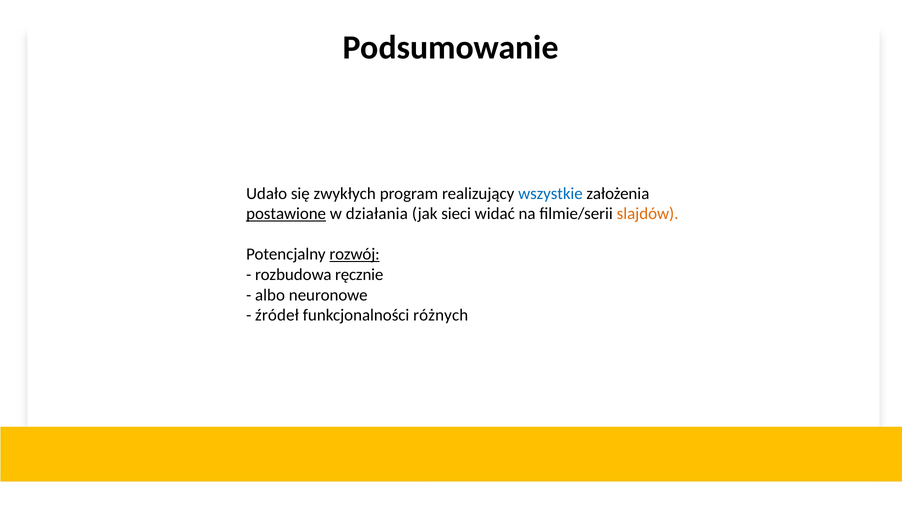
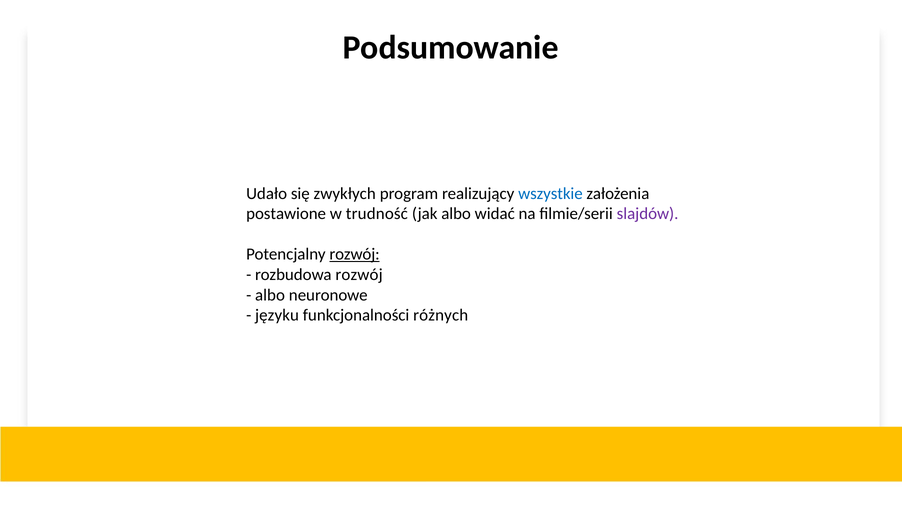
postawione underline: present -> none
działania: działania -> trudność
jak sieci: sieci -> albo
slajdów colour: orange -> purple
rozbudowa ręcznie: ręcznie -> rozwój
źródeł: źródeł -> języku
